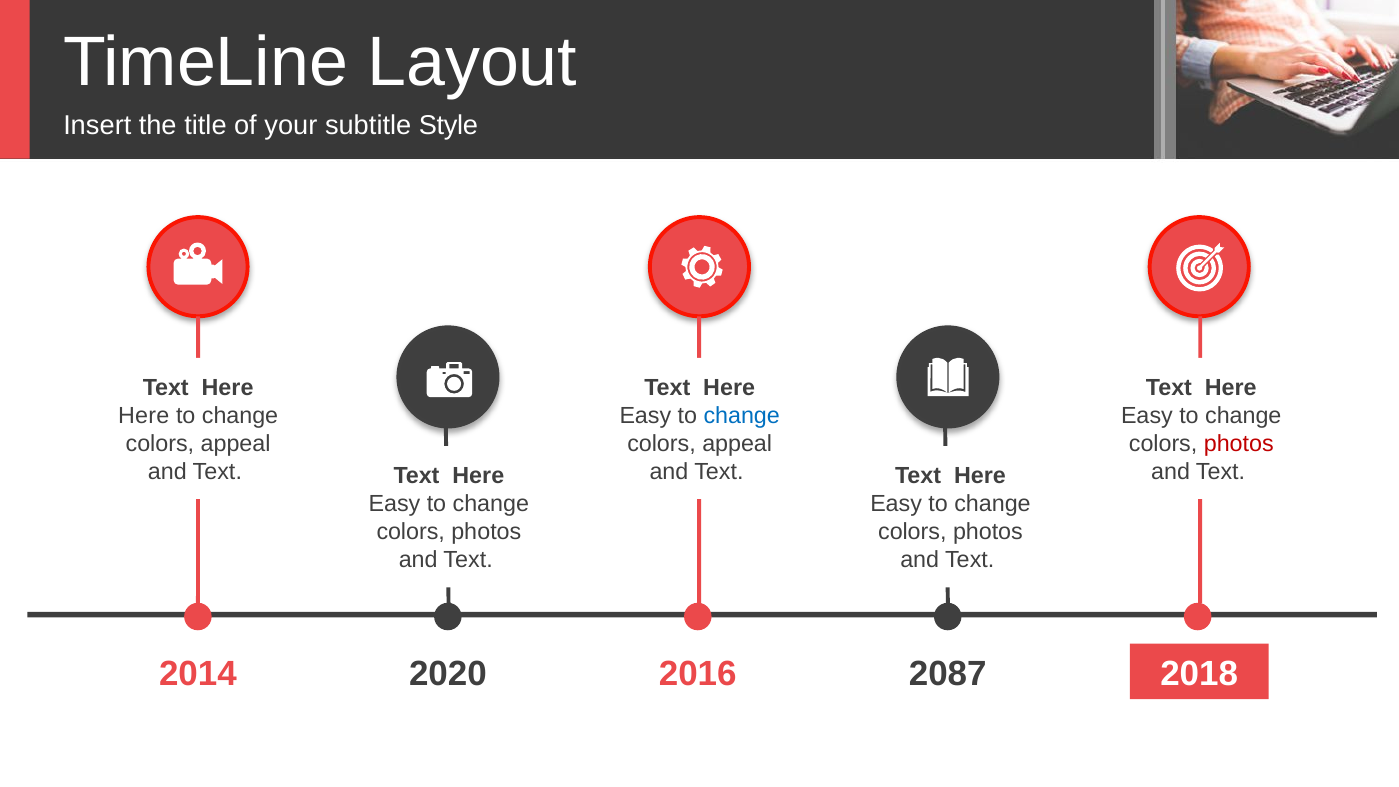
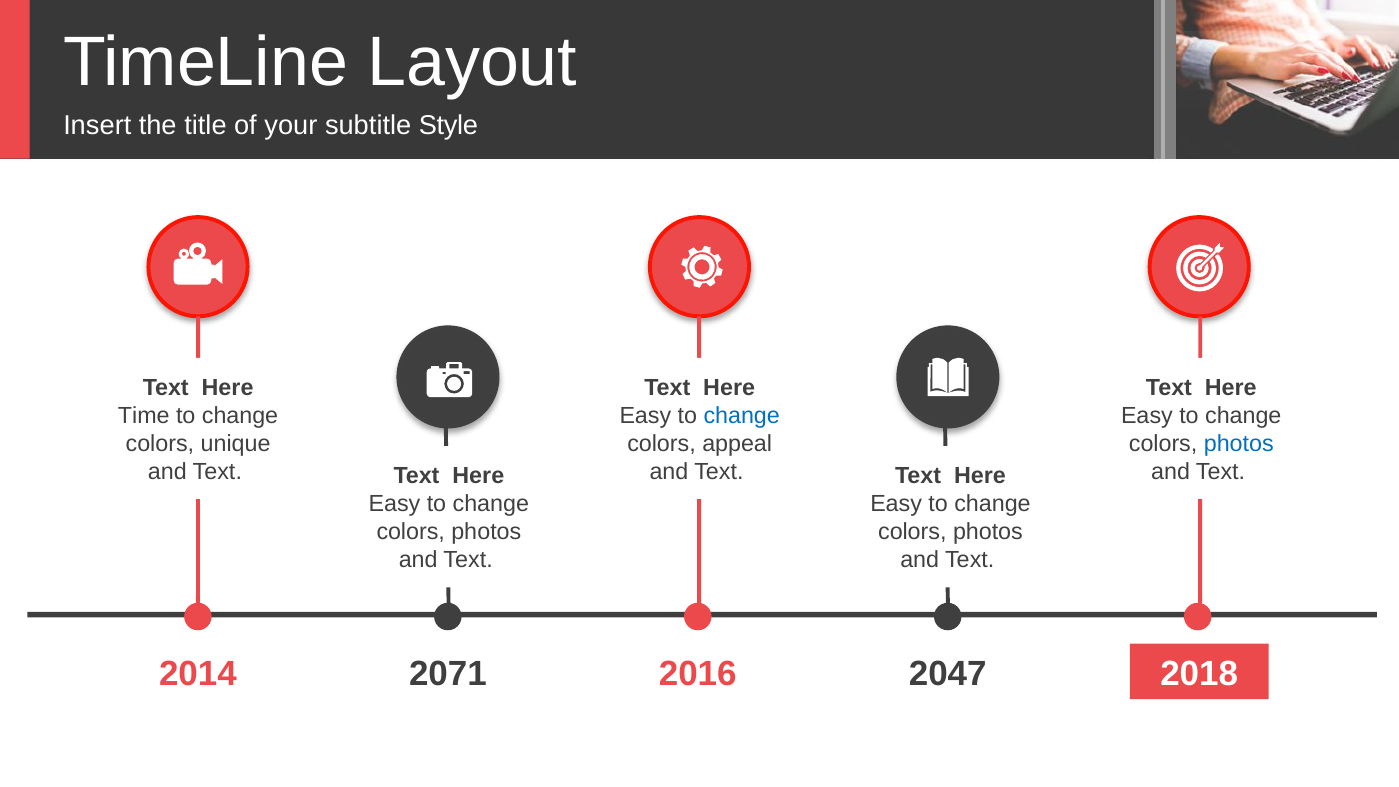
Here at (144, 416): Here -> Time
appeal at (236, 444): appeal -> unique
photos at (1239, 444) colour: red -> blue
2020: 2020 -> 2071
2087: 2087 -> 2047
